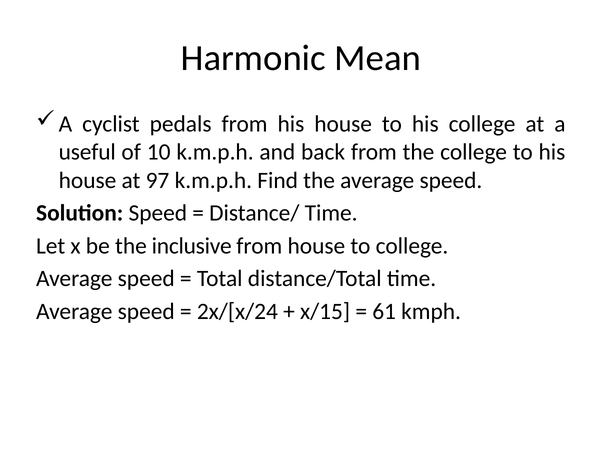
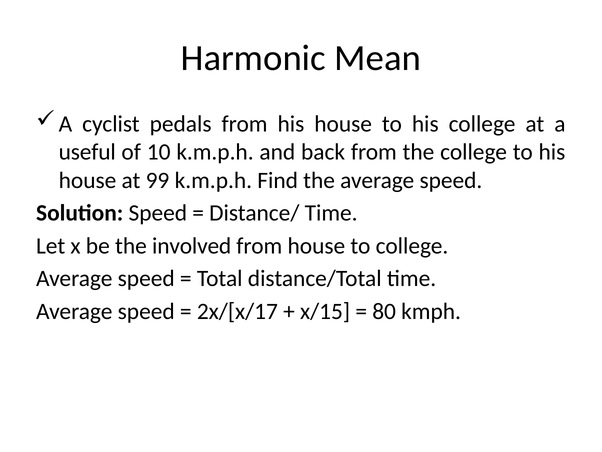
97: 97 -> 99
inclusive: inclusive -> involved
2x/[x/24: 2x/[x/24 -> 2x/[x/17
61: 61 -> 80
